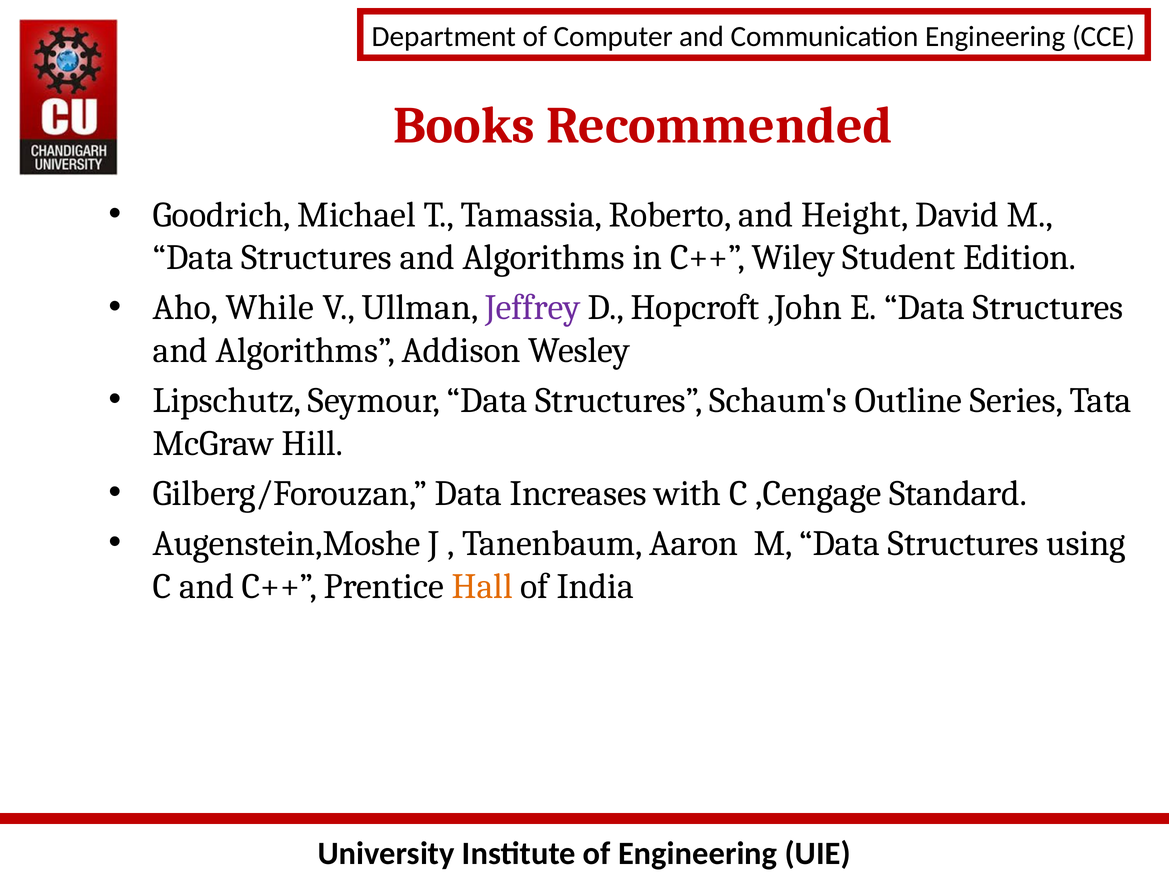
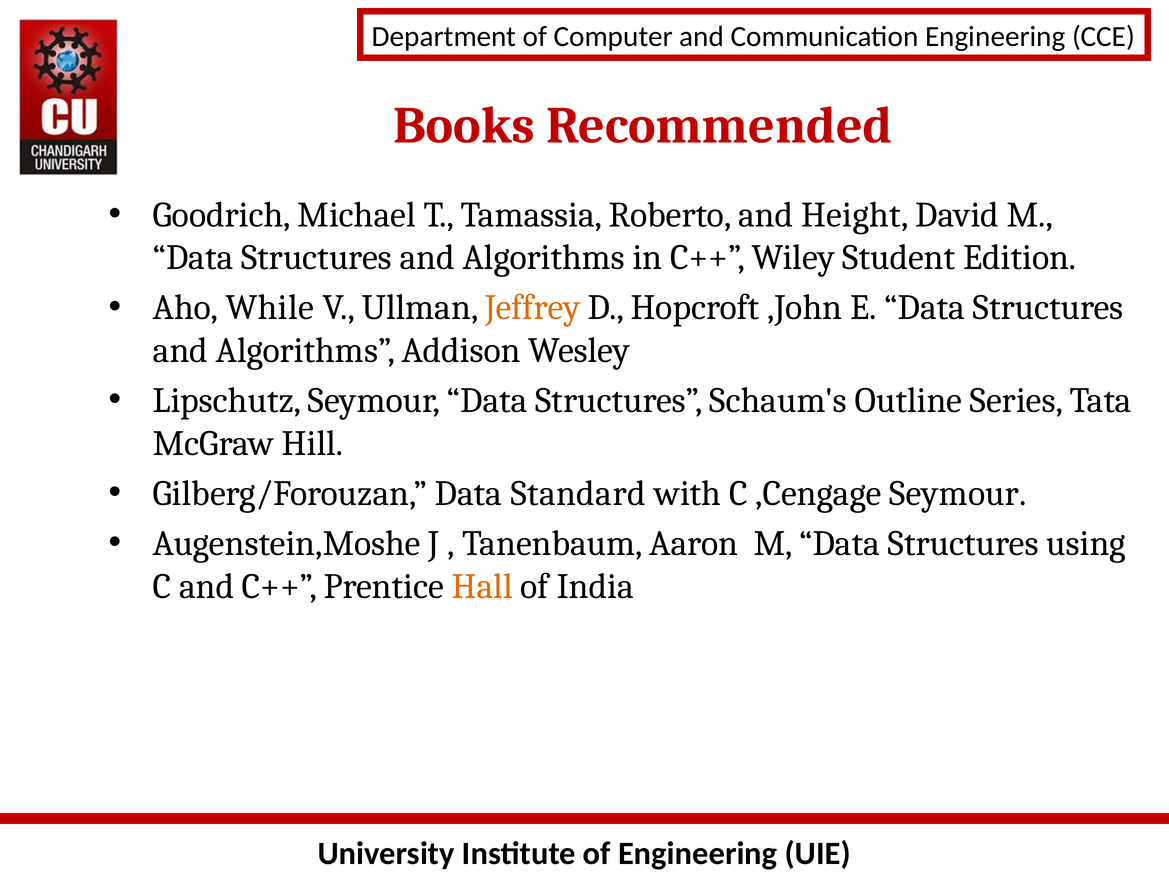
Jeffrey colour: purple -> orange
Increases: Increases -> Standard
,Cengage Standard: Standard -> Seymour
